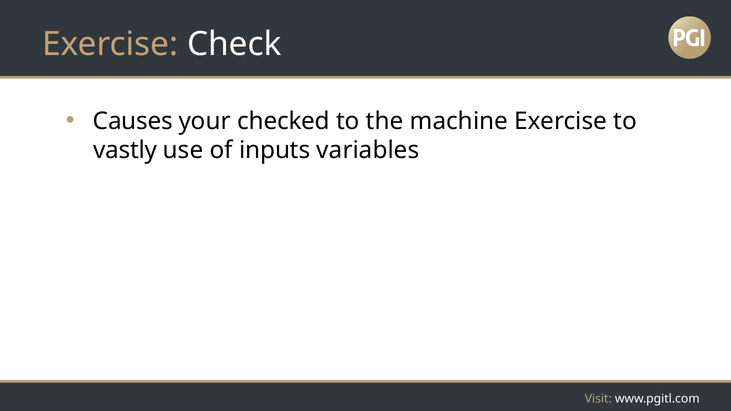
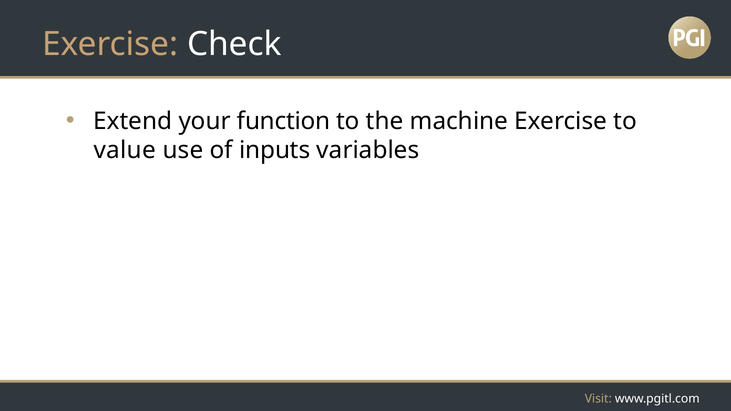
Causes: Causes -> Extend
checked: checked -> function
vastly: vastly -> value
